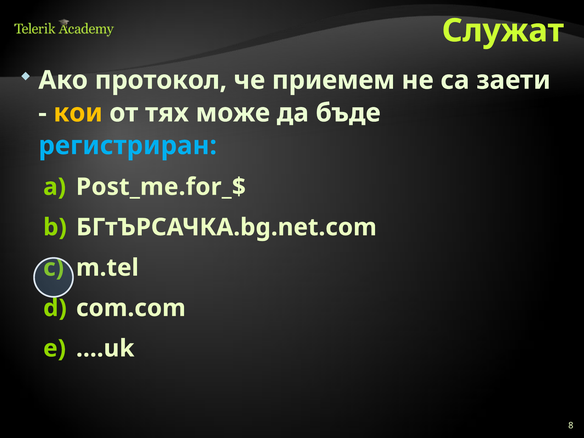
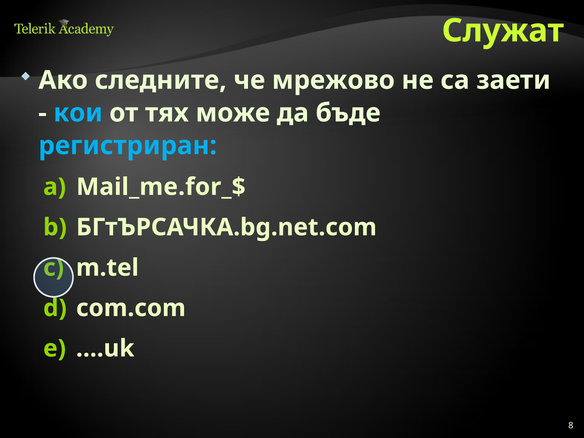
протокол: протокол -> следните
приемем: приемем -> мрежово
кои colour: yellow -> light blue
Post_me.for_$: Post_me.for_$ -> Mail_me.for_$
